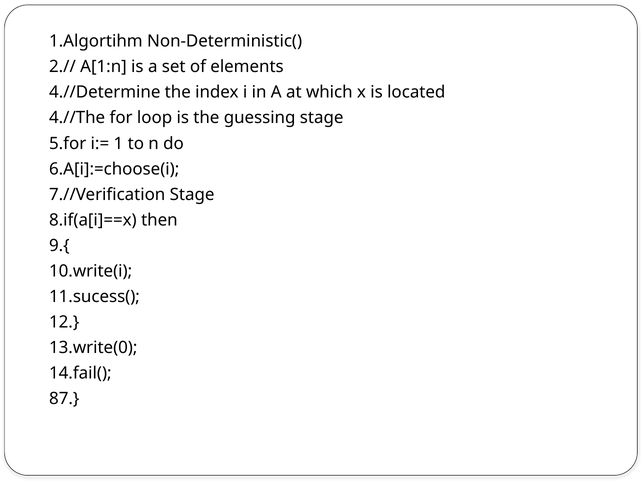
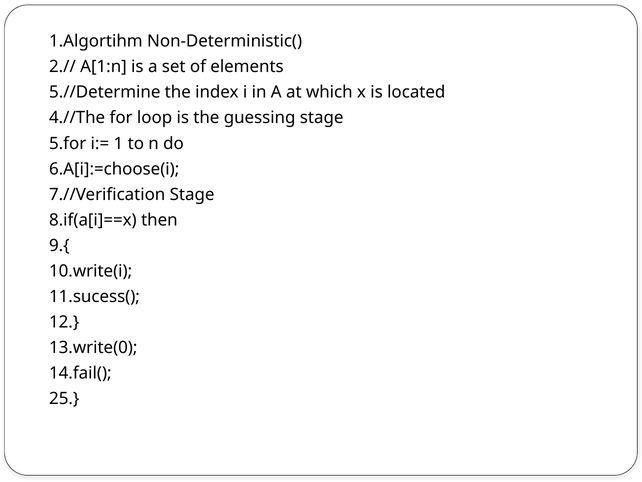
4.//Determine: 4.//Determine -> 5.//Determine
87: 87 -> 25
